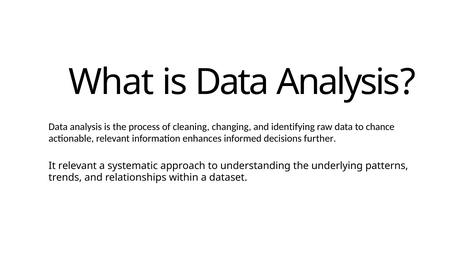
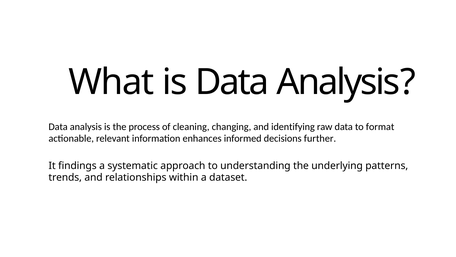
chance: chance -> format
It relevant: relevant -> findings
